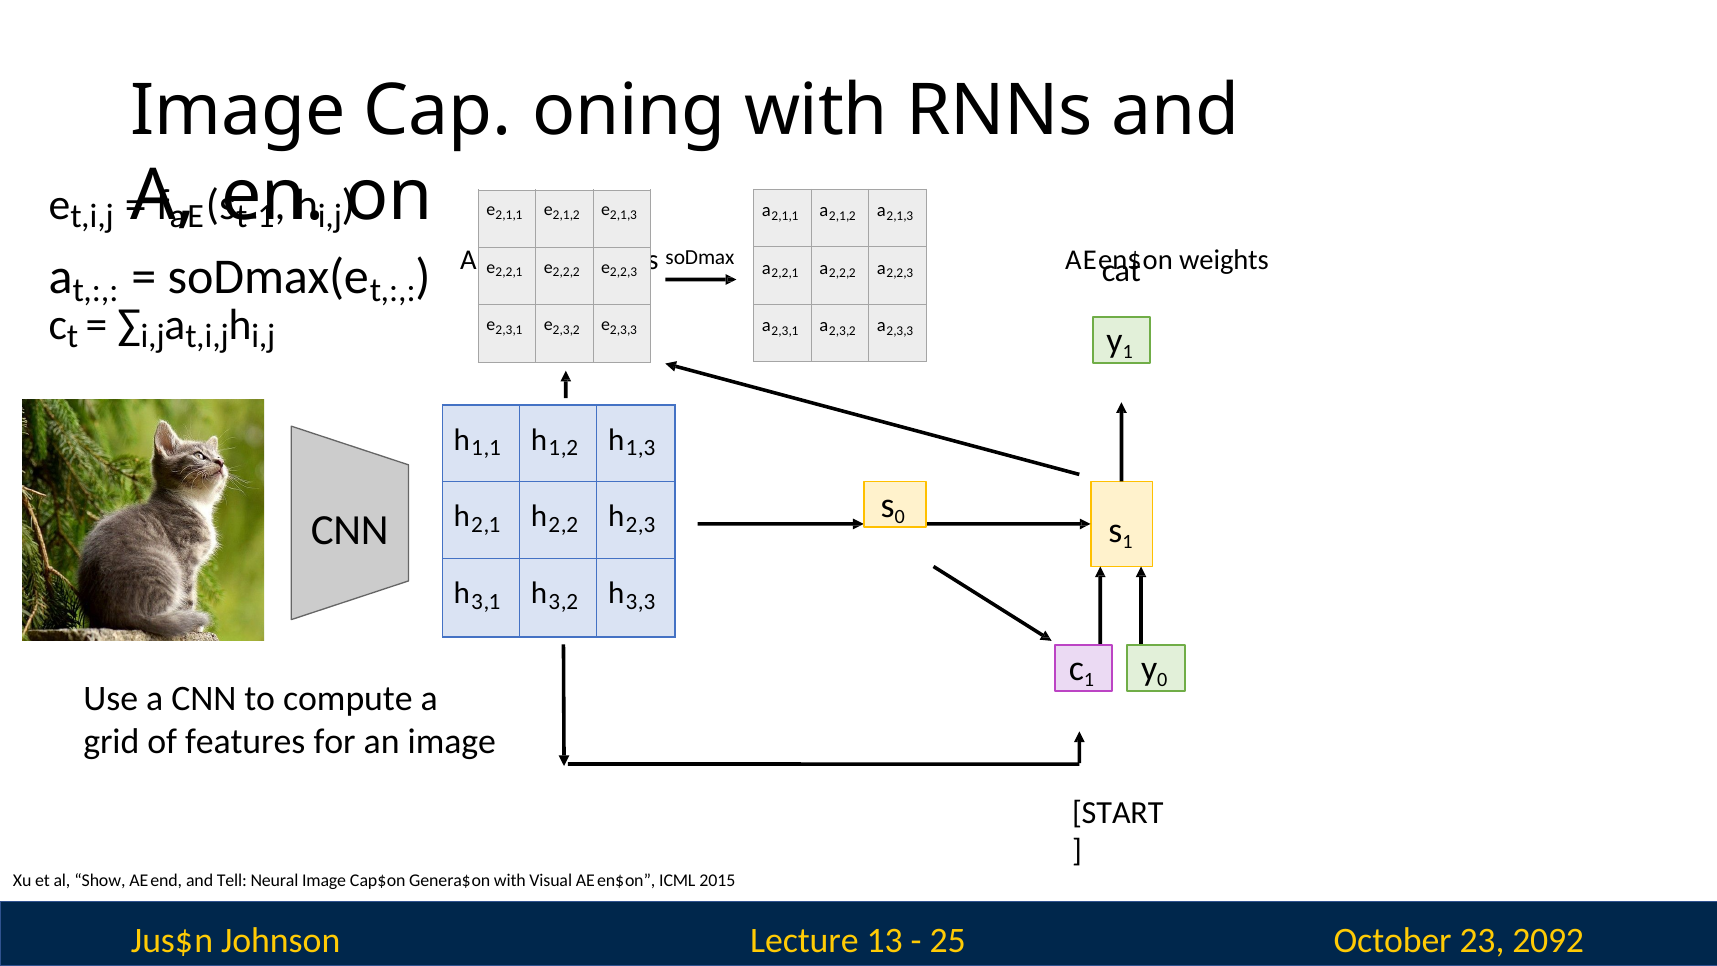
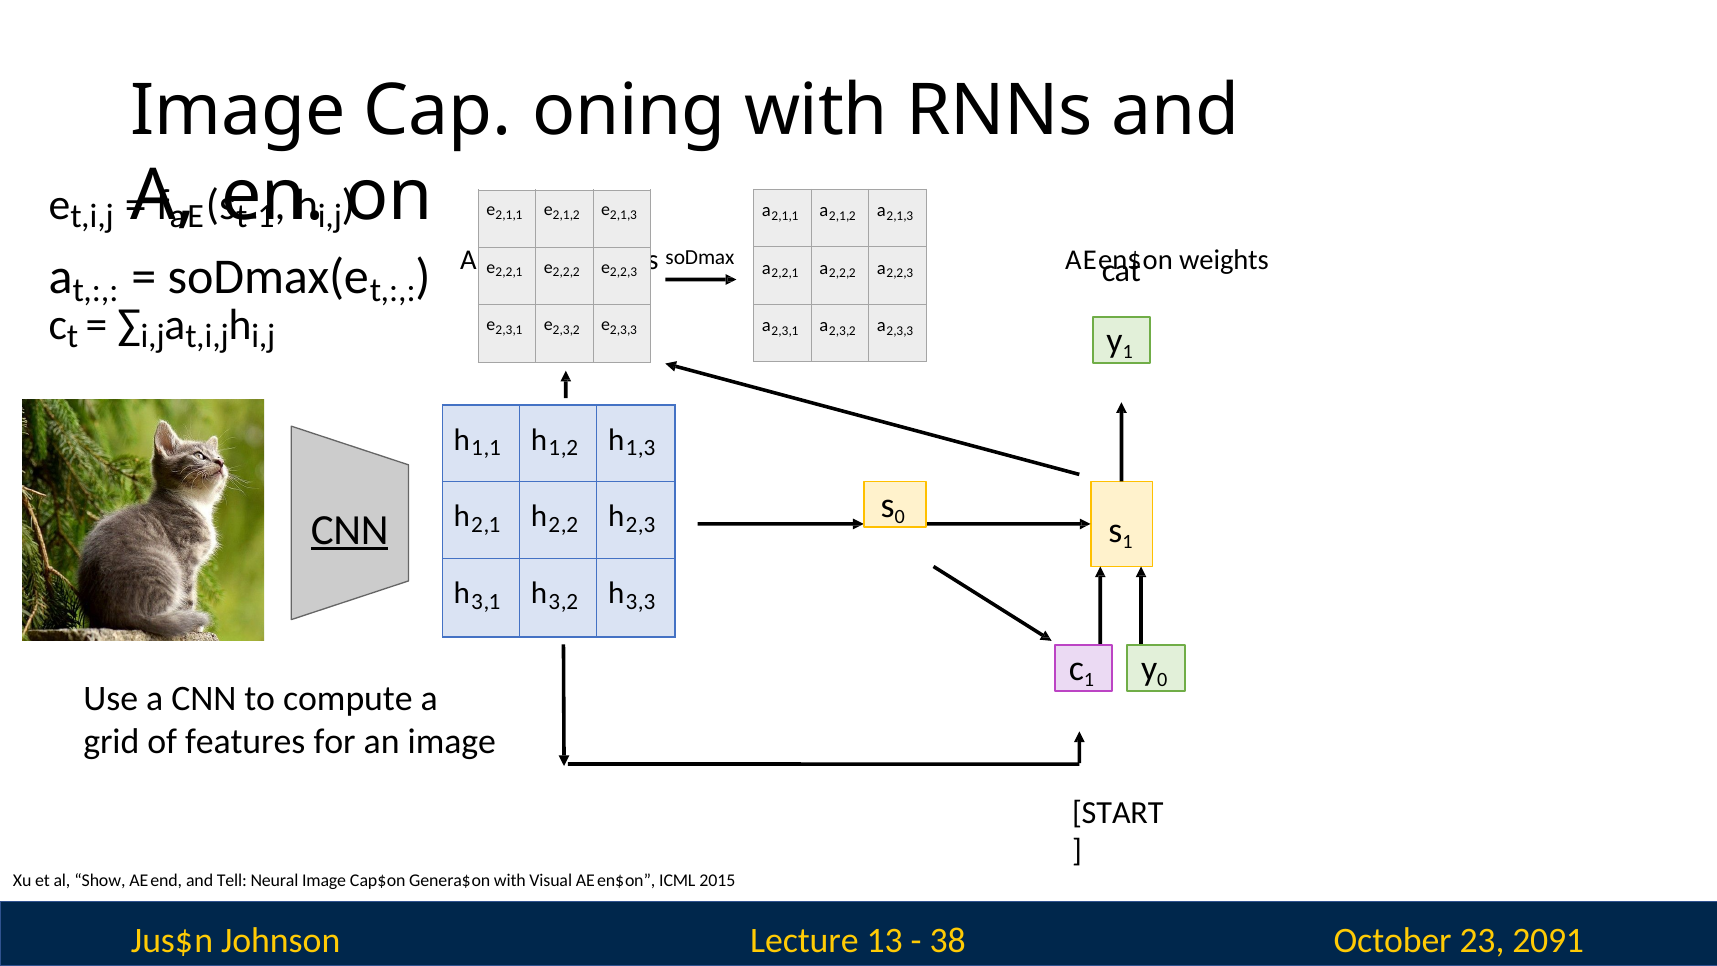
CNN at (350, 530) underline: none -> present
2092: 2092 -> 2091
25: 25 -> 38
